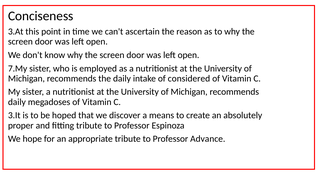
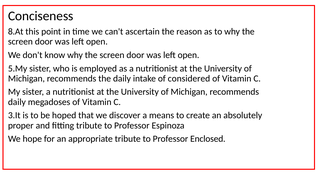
3.At: 3.At -> 8.At
7.My: 7.My -> 5.My
Advance: Advance -> Enclosed
